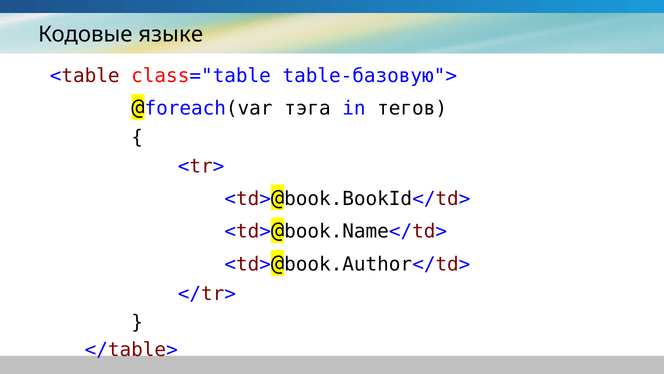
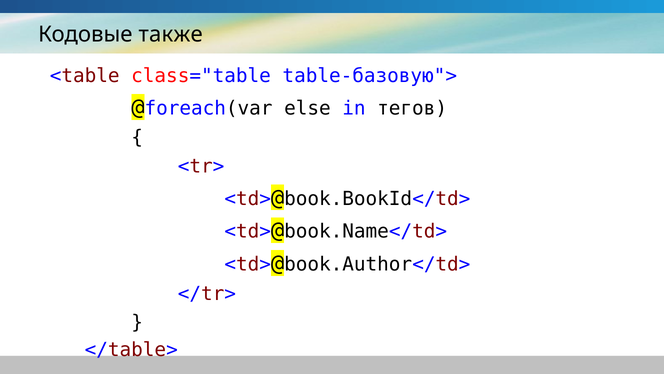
языке: языке -> также
тэга: тэга -> else
